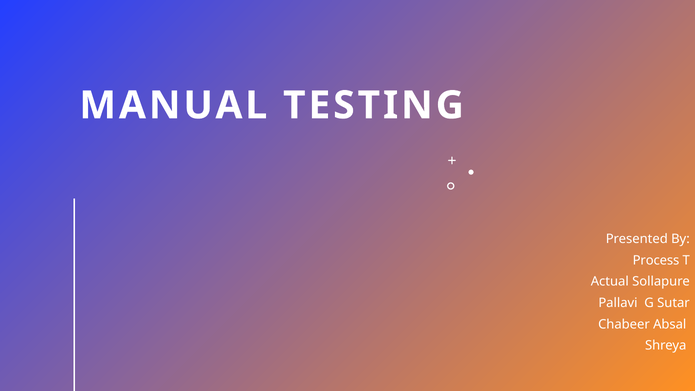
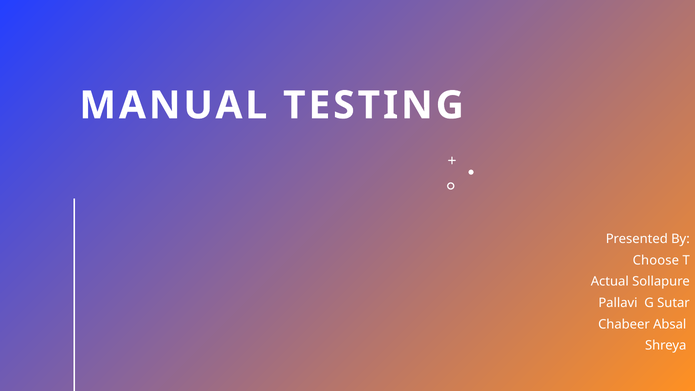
Process: Process -> Choose
